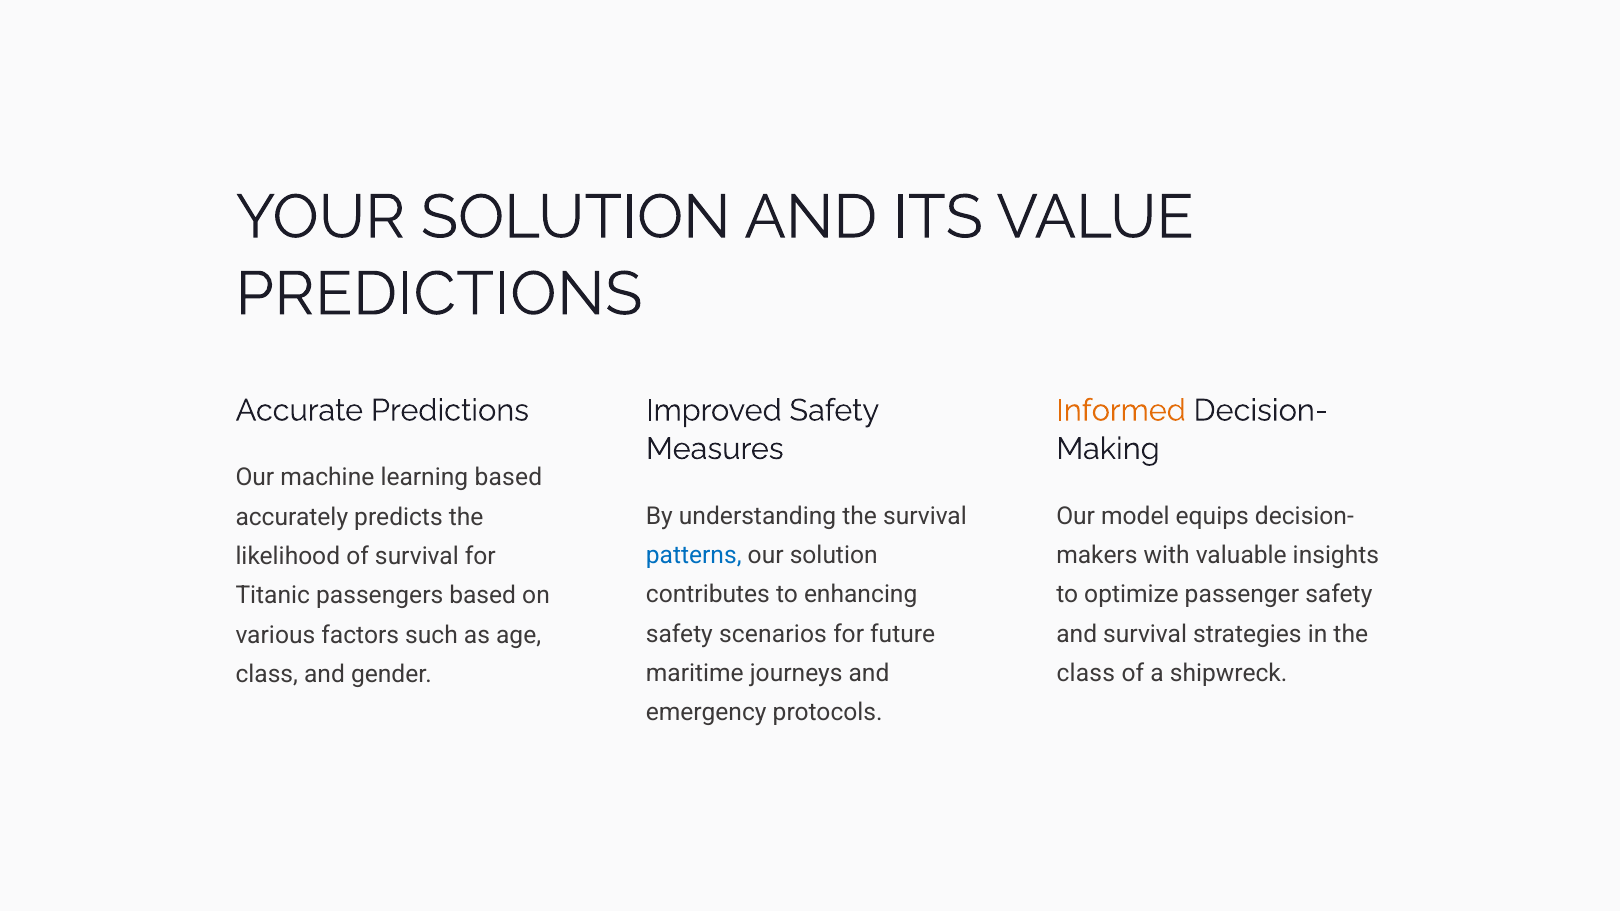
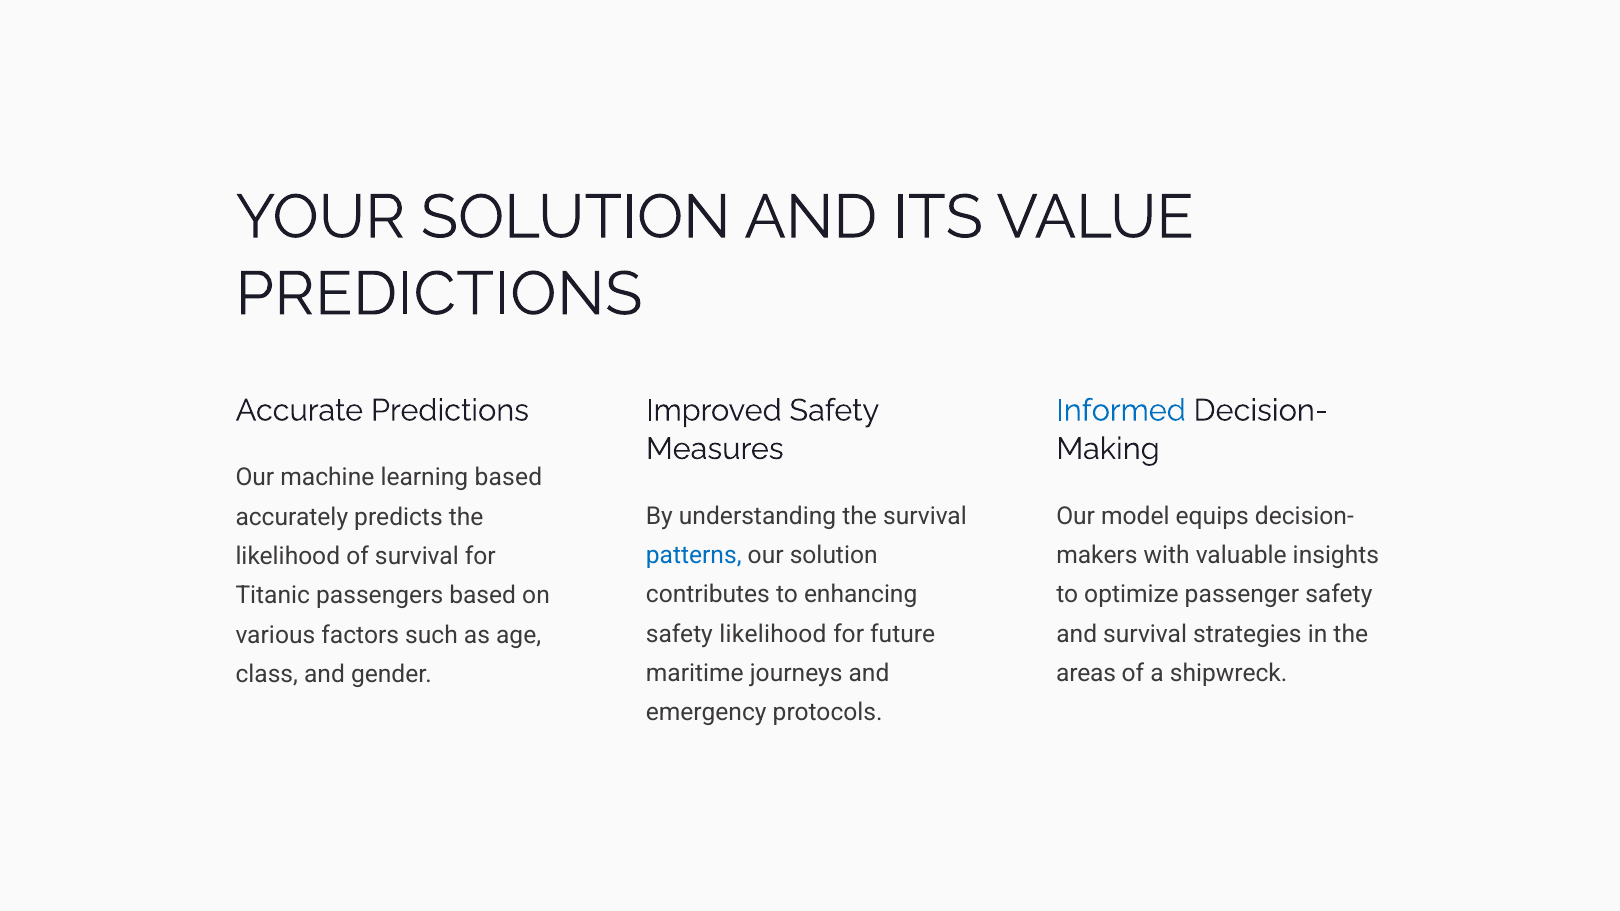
Informed colour: orange -> blue
safety scenarios: scenarios -> likelihood
class at (1086, 674): class -> areas
